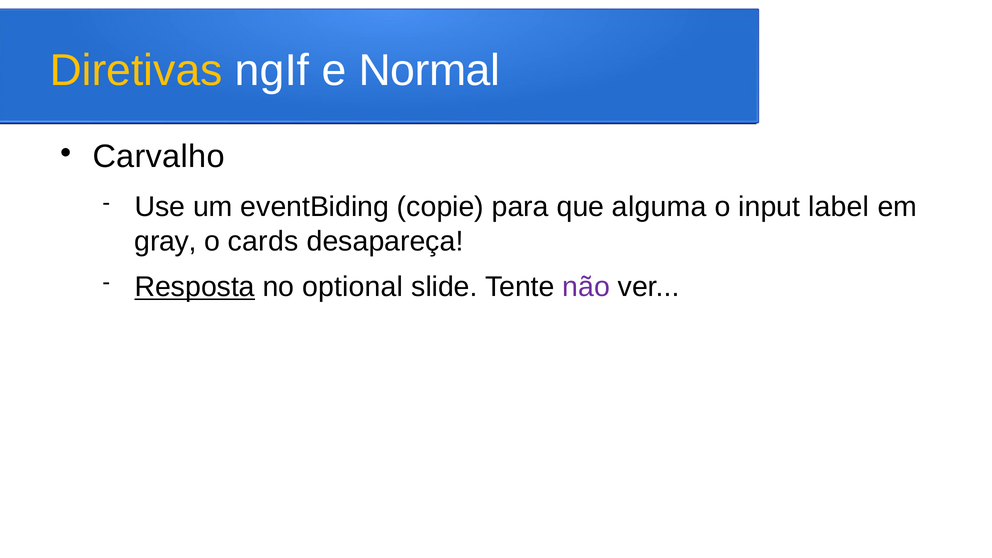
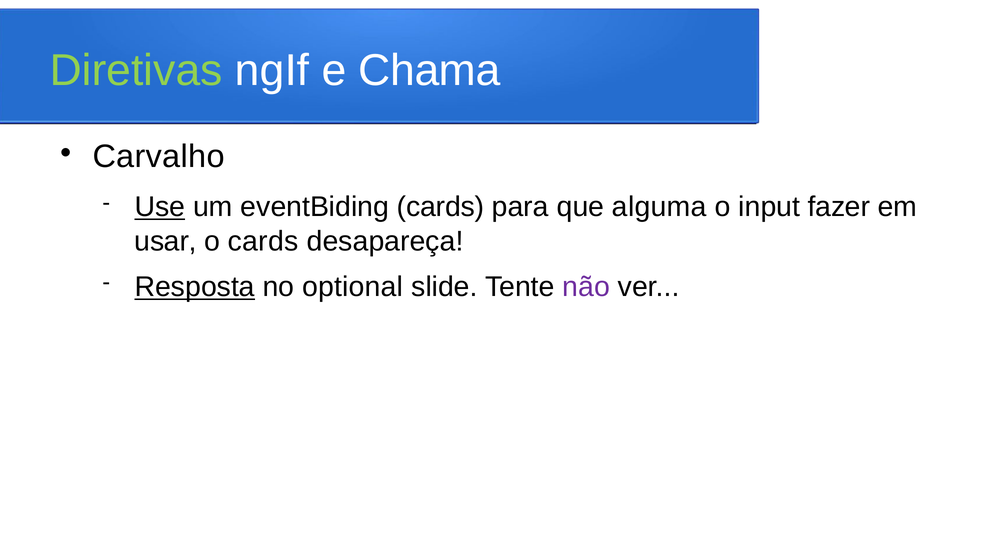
Diretivas colour: yellow -> light green
Normal: Normal -> Chama
Use underline: none -> present
eventBiding copie: copie -> cards
label: label -> fazer
gray: gray -> usar
